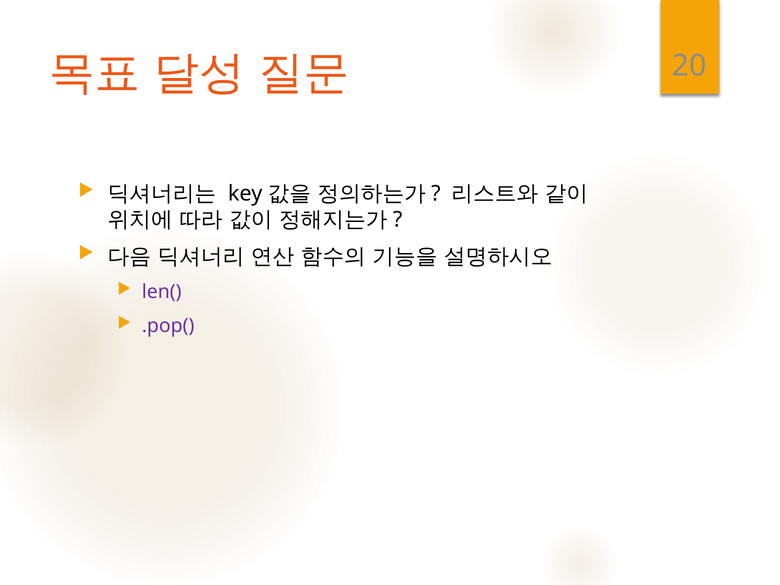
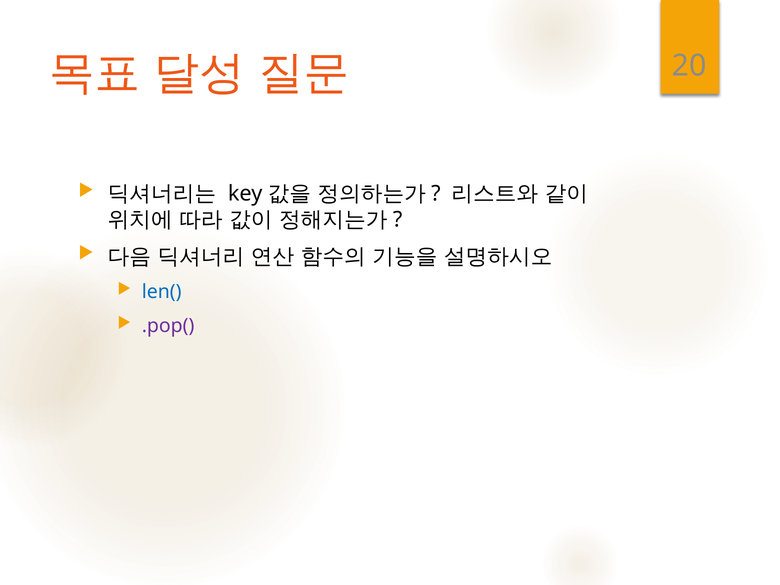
len( colour: purple -> blue
